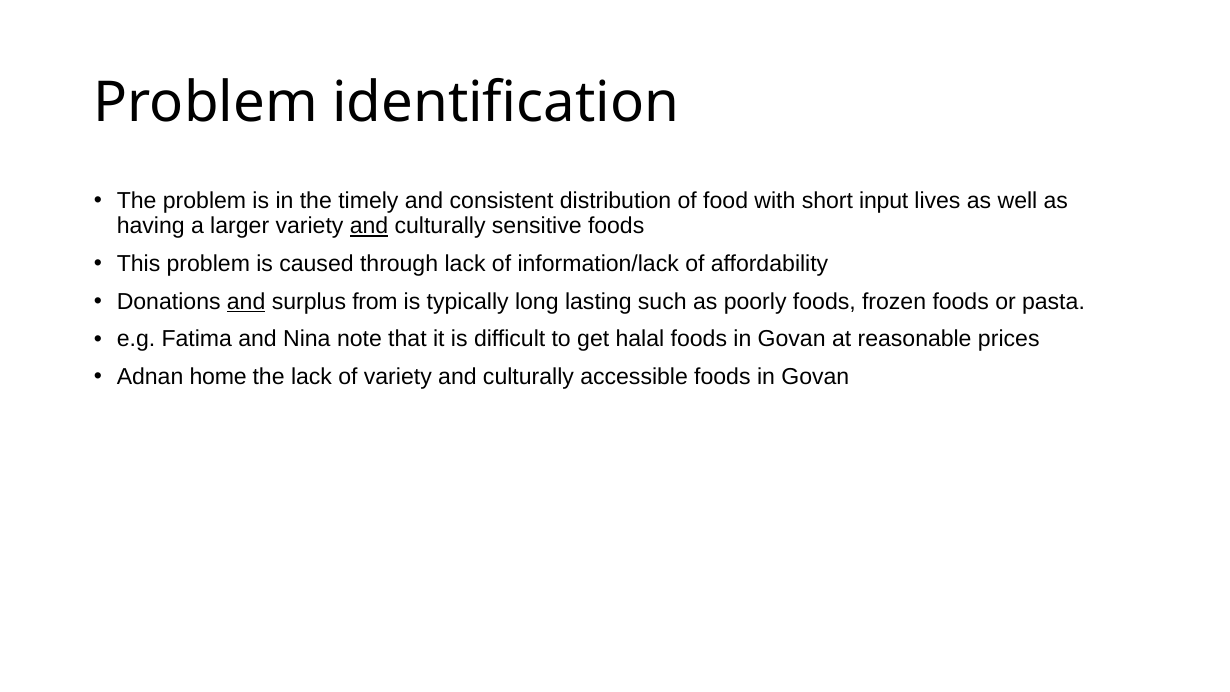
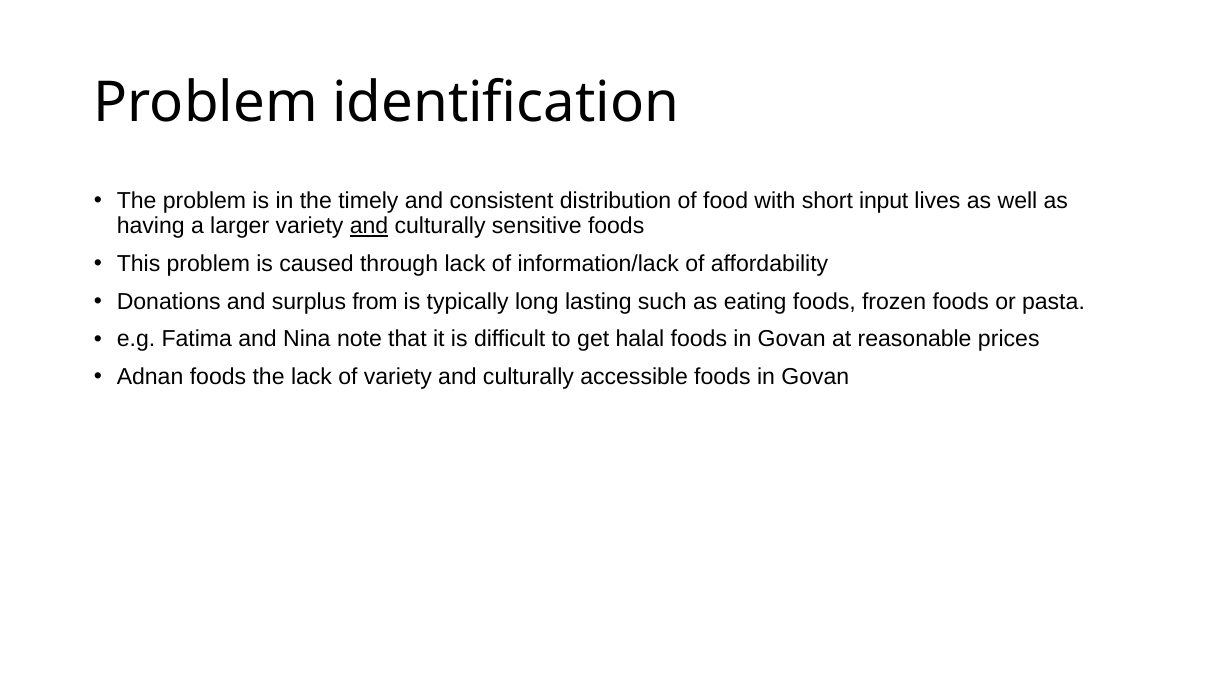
and at (246, 301) underline: present -> none
poorly: poorly -> eating
Adnan home: home -> foods
